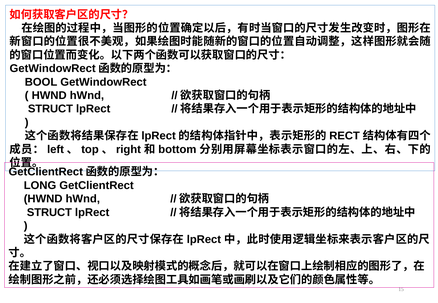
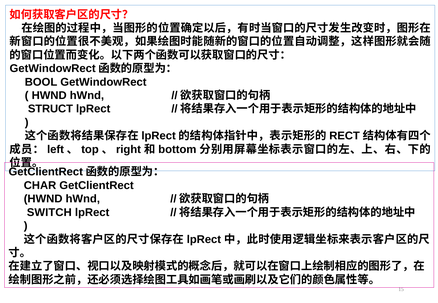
LONG: LONG -> CHAR
STRUCT at (49, 213): STRUCT -> SWITCH
